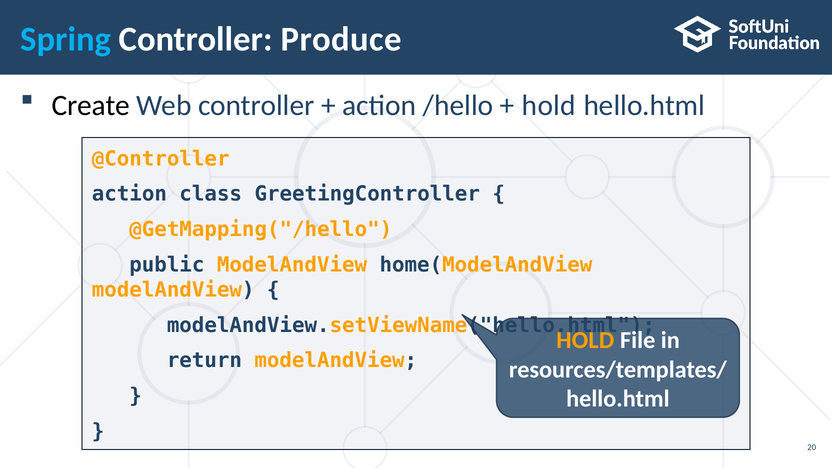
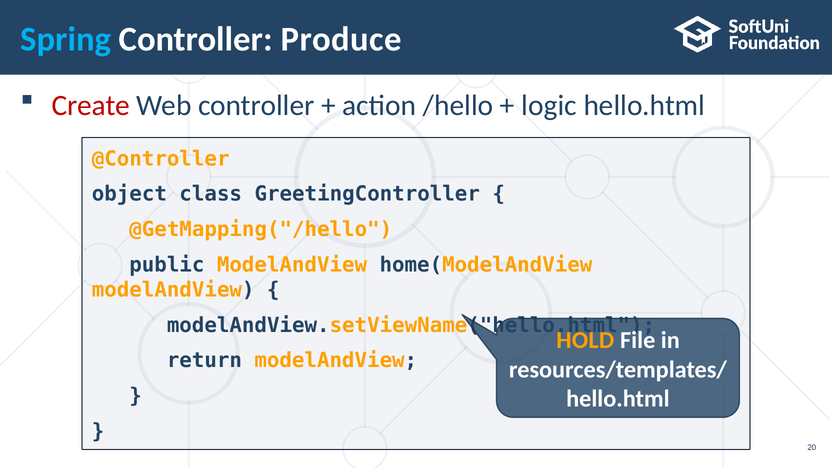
Create colour: black -> red
hold at (549, 106): hold -> logic
action at (129, 194): action -> object
